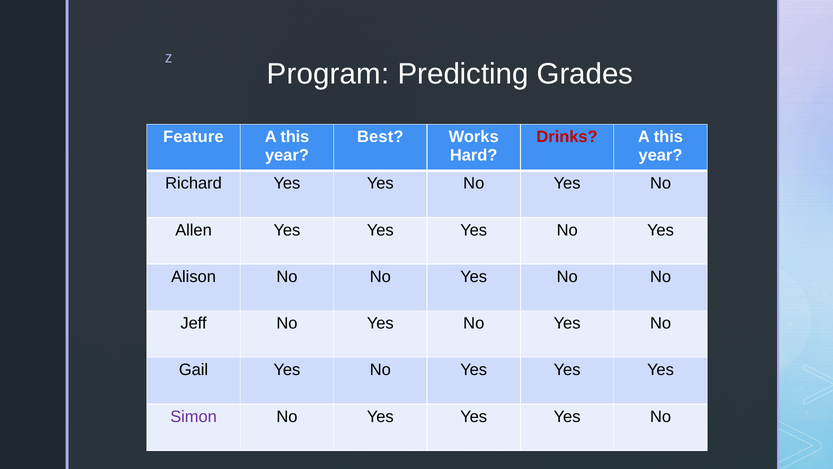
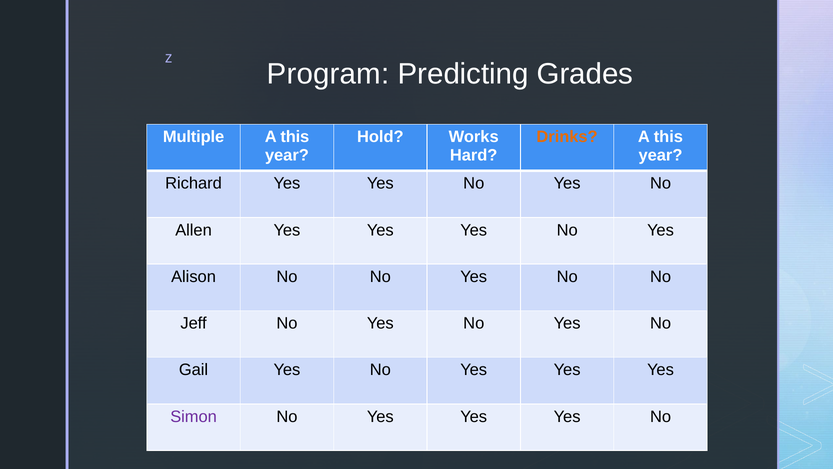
Feature: Feature -> Multiple
Best: Best -> Hold
Drinks colour: red -> orange
